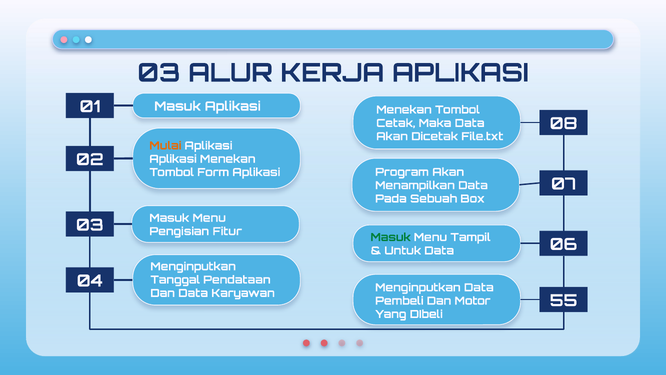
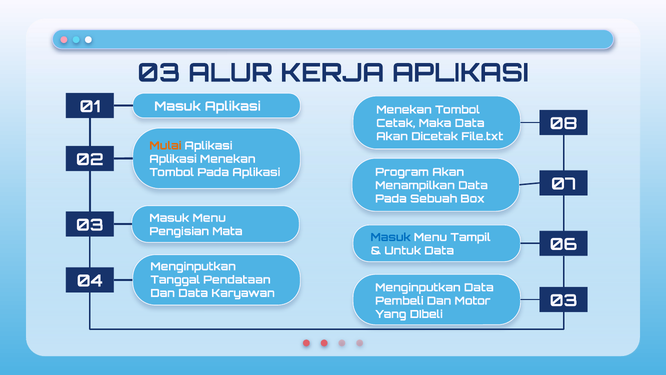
Tombol Form: Form -> Pada
Fitur: Fitur -> Mata
Masuk at (391, 237) colour: green -> blue
Karyawan 55: 55 -> 03
